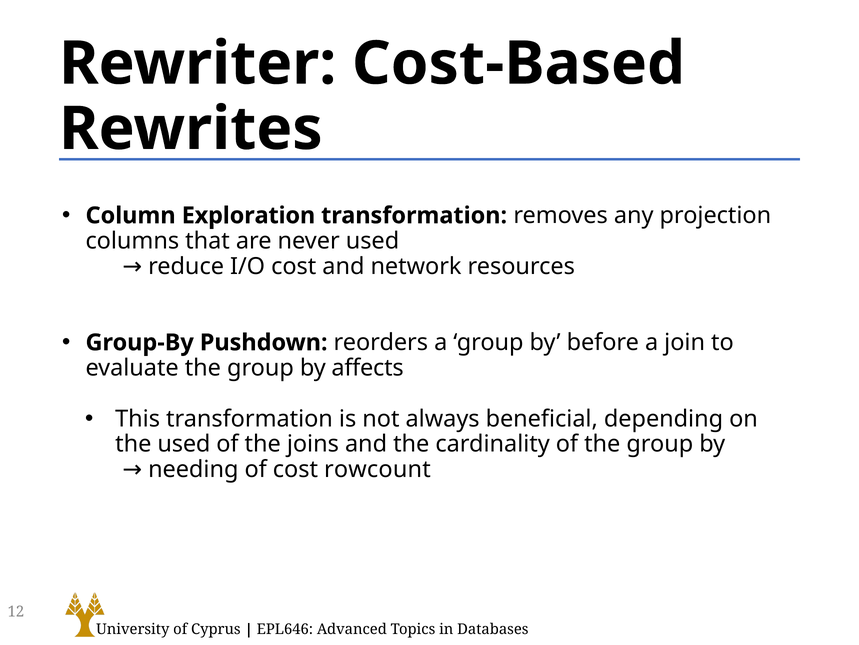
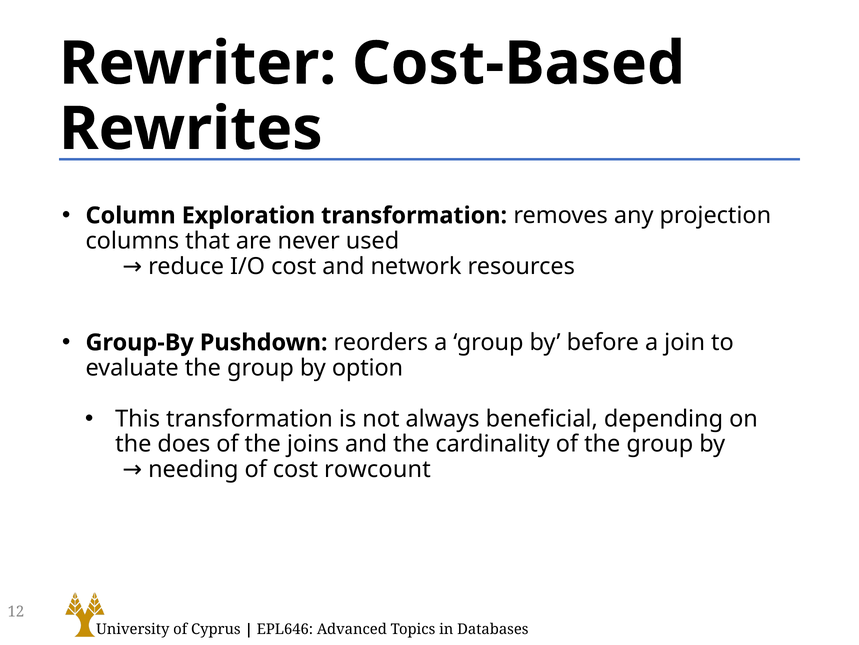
affects: affects -> option
the used: used -> does
